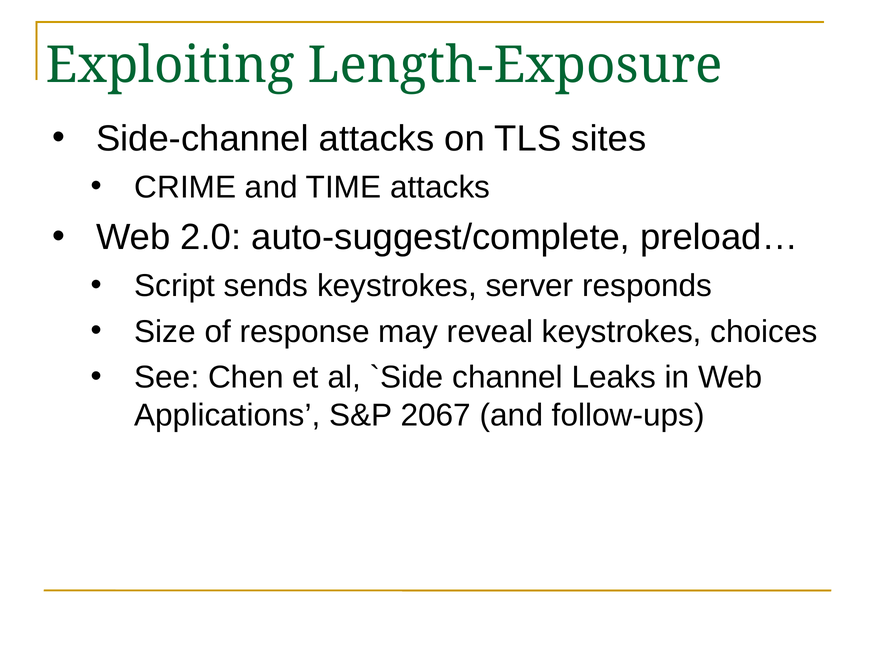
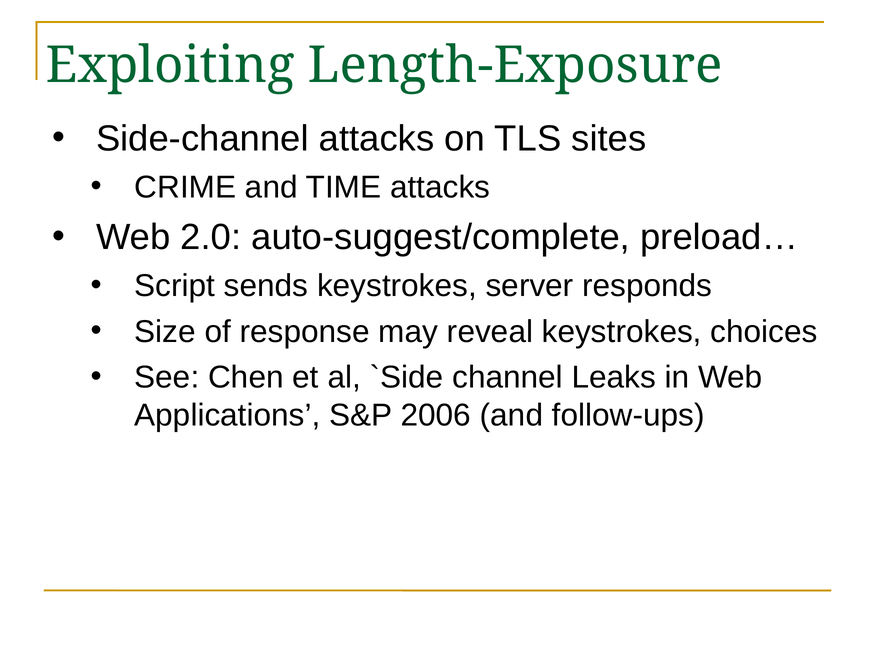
2067: 2067 -> 2006
